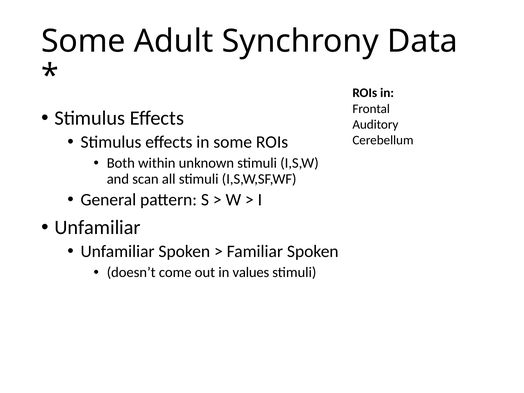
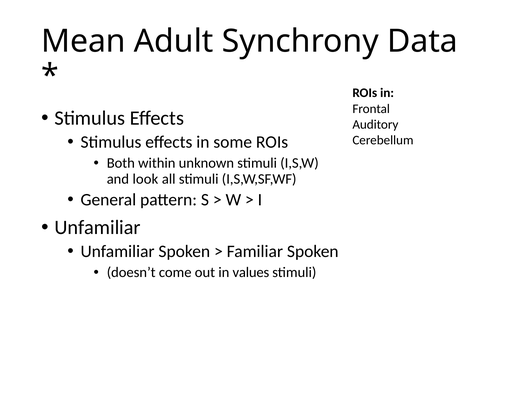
Some at (83, 41): Some -> Mean
scan: scan -> look
